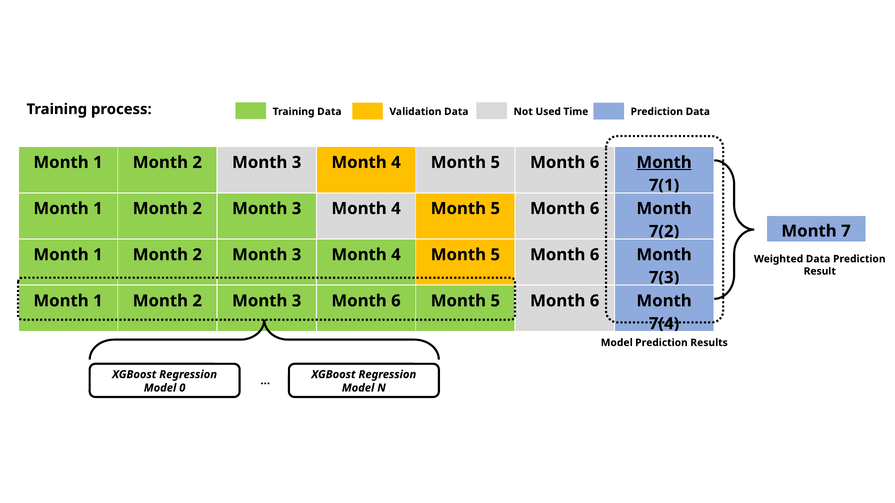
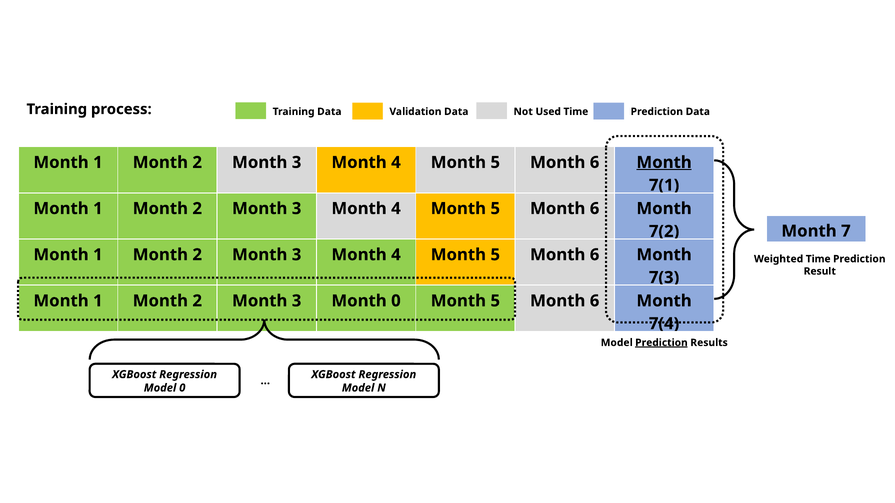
Weighted Data: Data -> Time
3 Month 6: 6 -> 0
Prediction at (661, 343) underline: none -> present
